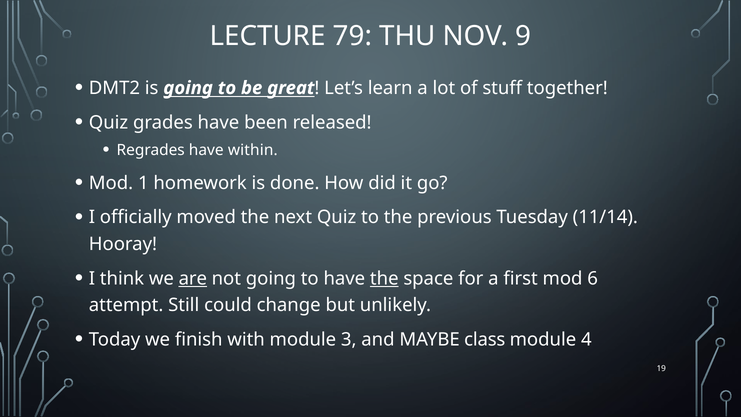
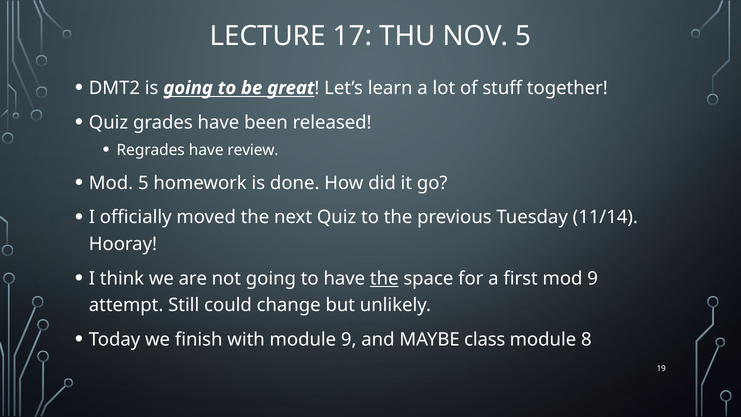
79: 79 -> 17
NOV 9: 9 -> 5
within: within -> review
Mod 1: 1 -> 5
are underline: present -> none
mod 6: 6 -> 9
module 3: 3 -> 9
4: 4 -> 8
